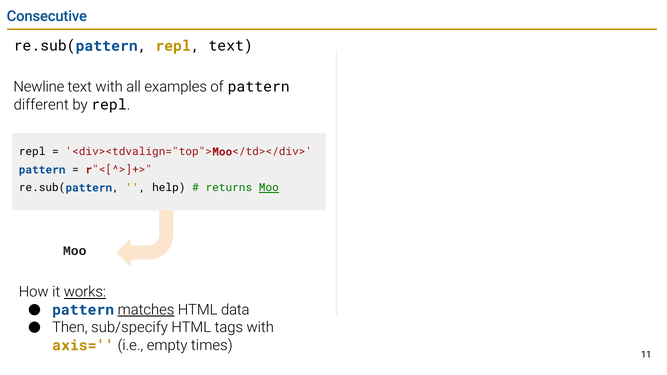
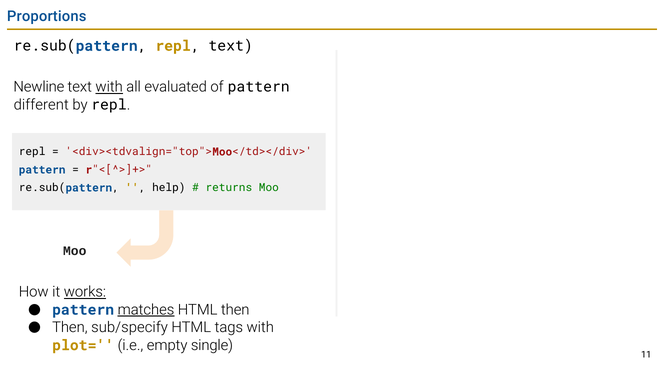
Consecutive: Consecutive -> Proportions
with at (109, 87) underline: none -> present
examples: examples -> evaluated
Moo at (269, 188) underline: present -> none
HTML data: data -> then
axis=: axis= -> plot=
times: times -> single
